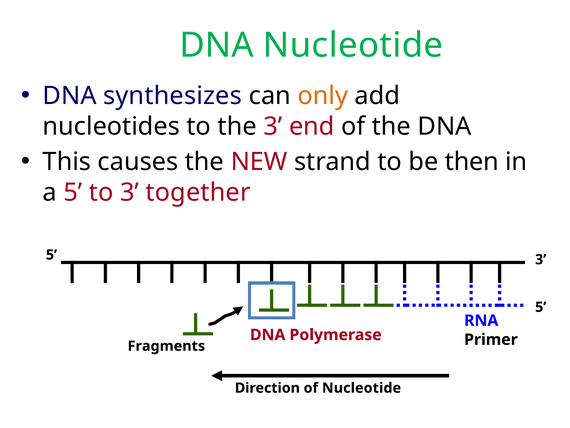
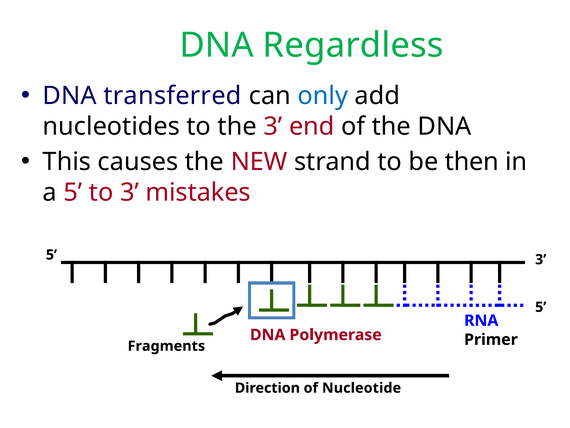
DNA Nucleotide: Nucleotide -> Regardless
synthesizes: synthesizes -> transferred
only colour: orange -> blue
together: together -> mistakes
